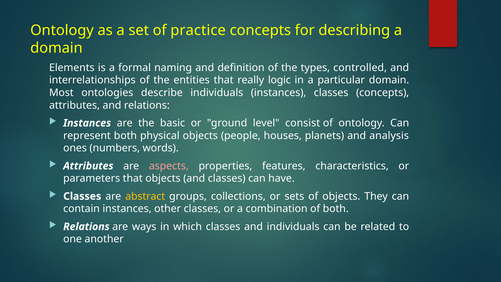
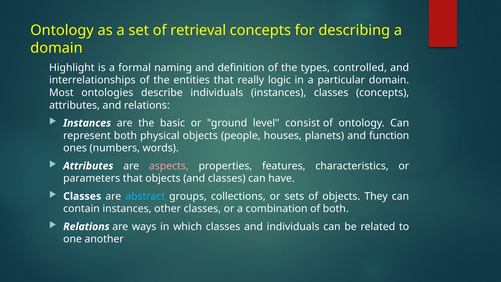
practice: practice -> retrieval
Elements: Elements -> Highlight
analysis: analysis -> function
abstract colour: yellow -> light blue
